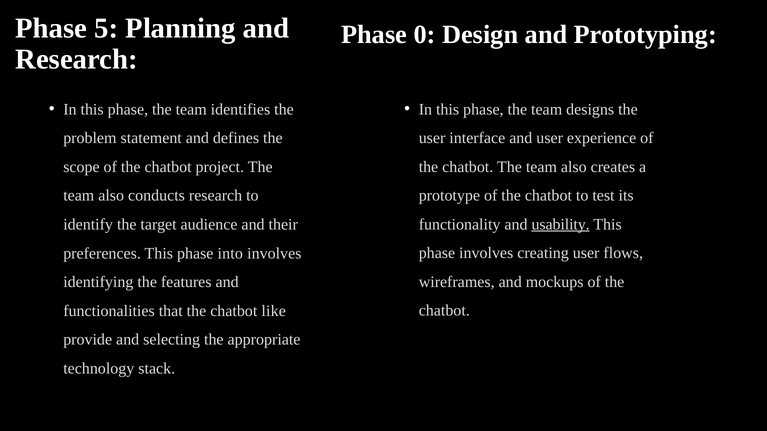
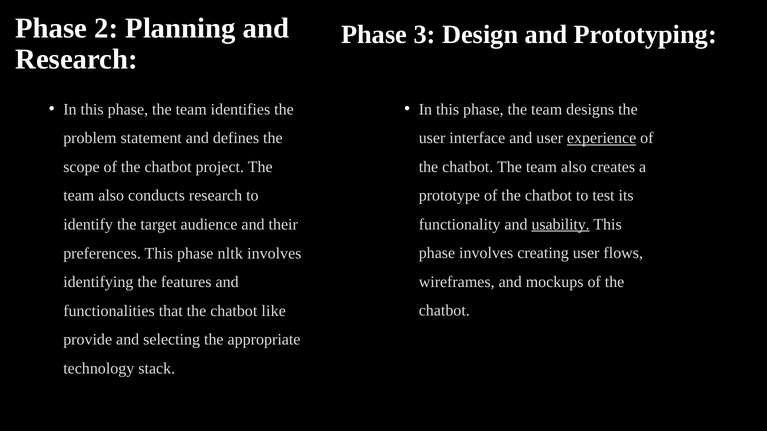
5: 5 -> 2
0: 0 -> 3
experience underline: none -> present
into: into -> nltk
